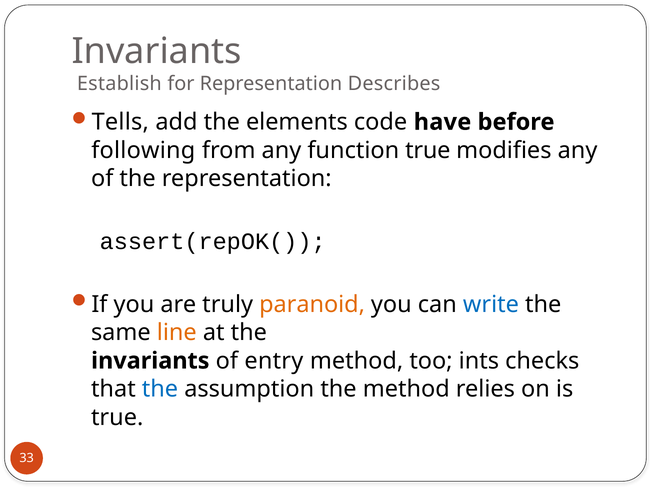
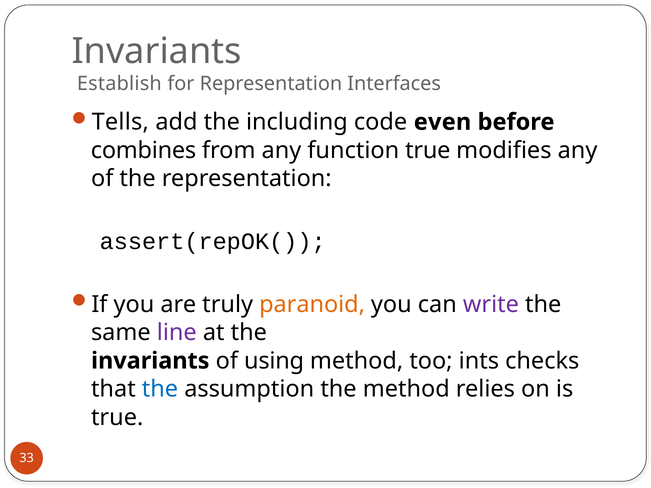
Describes: Describes -> Interfaces
elements: elements -> including
have: have -> even
following: following -> combines
write colour: blue -> purple
line colour: orange -> purple
entry: entry -> using
